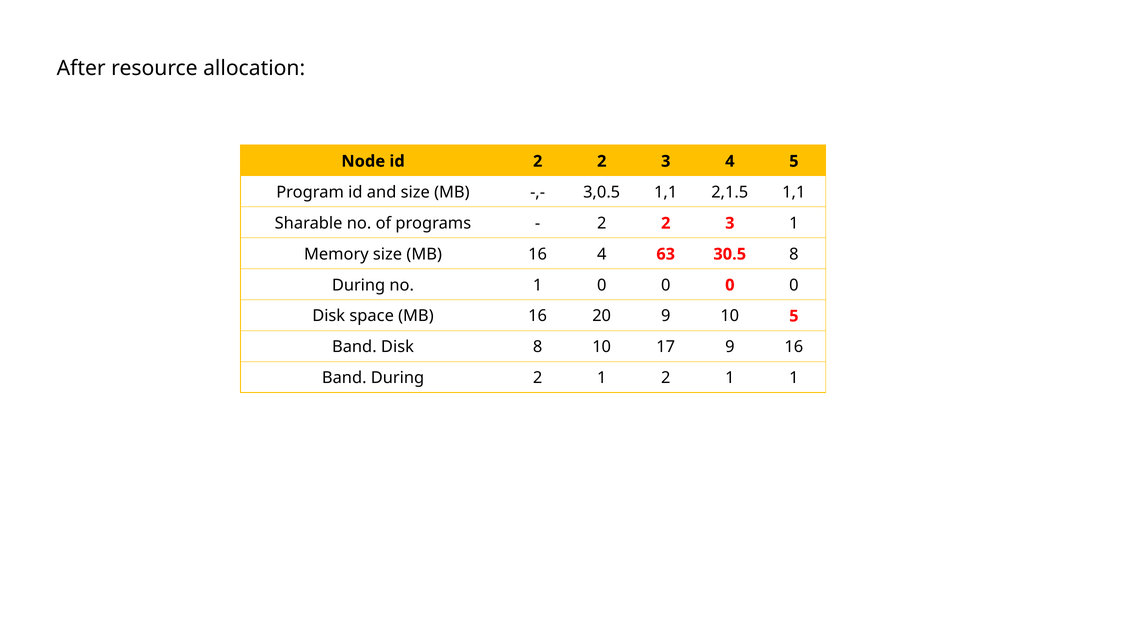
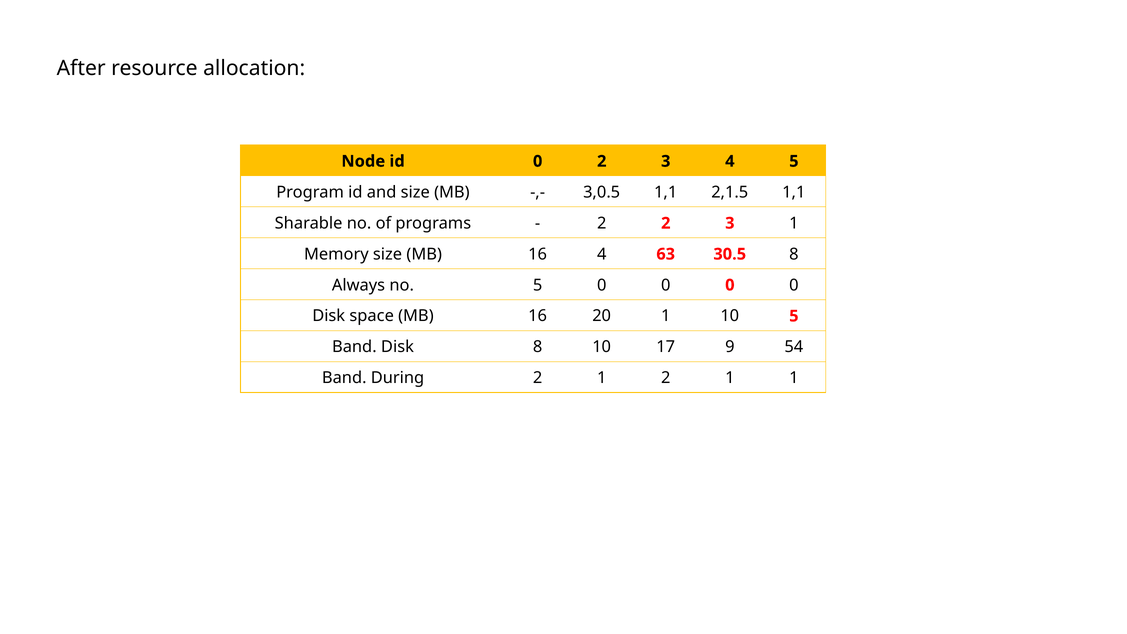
id 2: 2 -> 0
During at (359, 285): During -> Always
no 1: 1 -> 5
20 9: 9 -> 1
9 16: 16 -> 54
